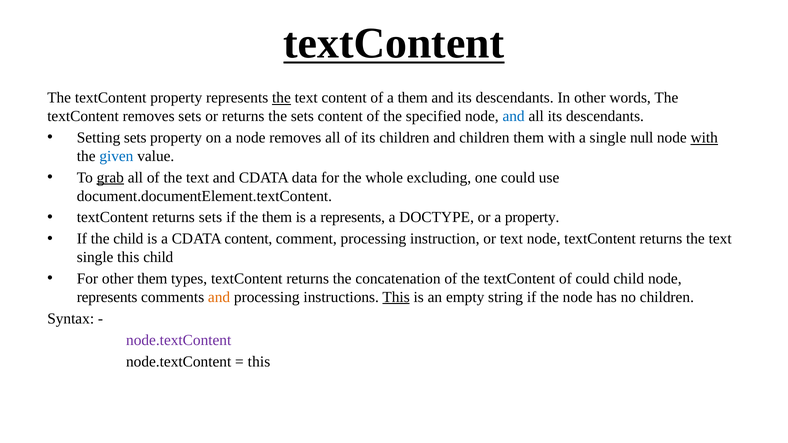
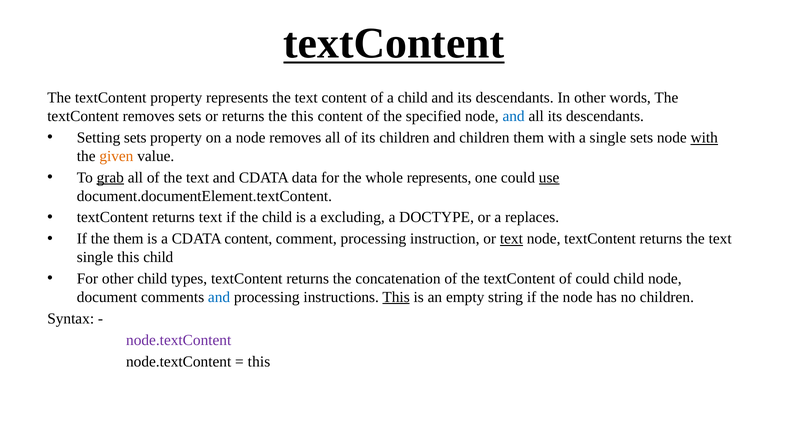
the at (281, 98) underline: present -> none
a them: them -> child
the sets: sets -> this
single null: null -> sets
given colour: blue -> orange
whole excluding: excluding -> represents
use underline: none -> present
returns sets: sets -> text
the them: them -> child
a represents: represents -> excluding
a property: property -> replaces
the child: child -> them
text at (511, 239) underline: none -> present
other them: them -> child
represents at (107, 297): represents -> document
and at (219, 297) colour: orange -> blue
